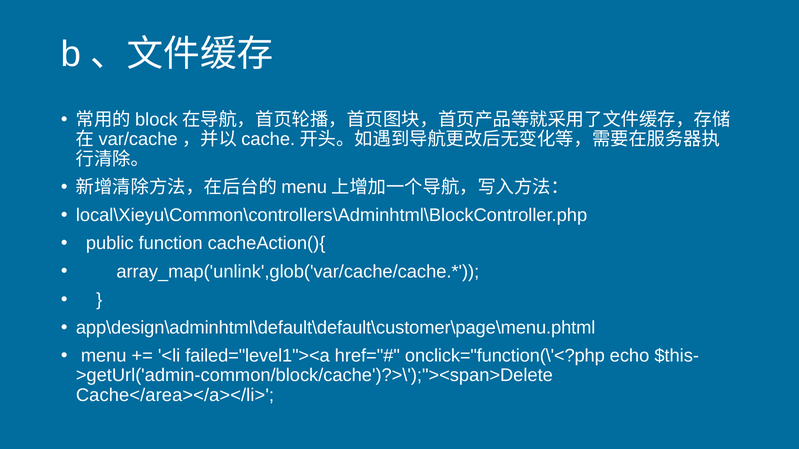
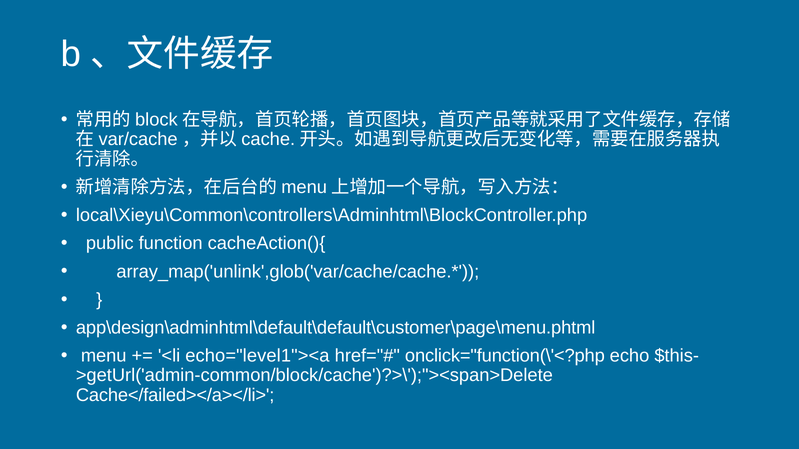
failed="level1"><a: failed="level1"><a -> echo="level1"><a
Cache</area></a></li>: Cache</area></a></li> -> Cache</failed></a></li>
